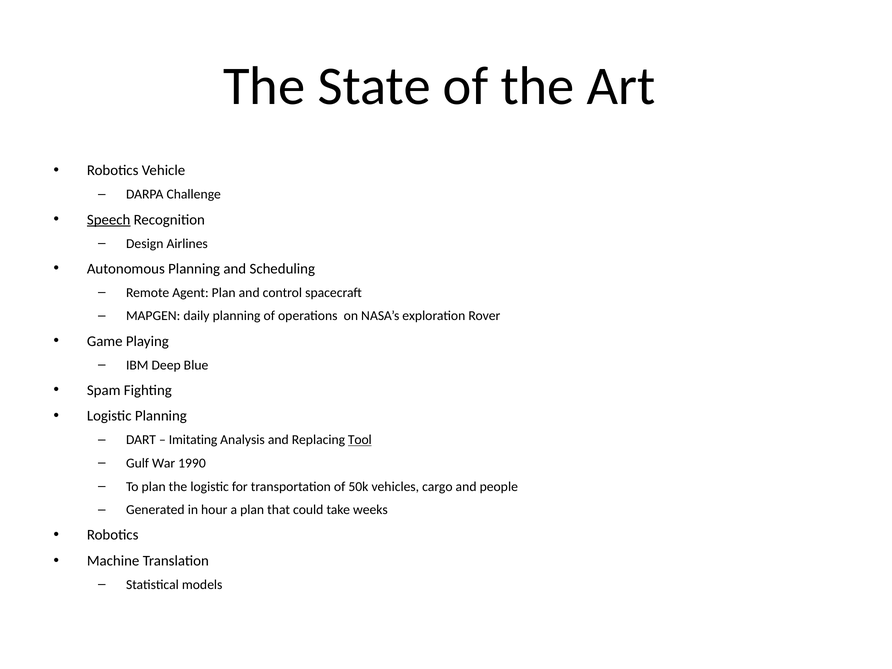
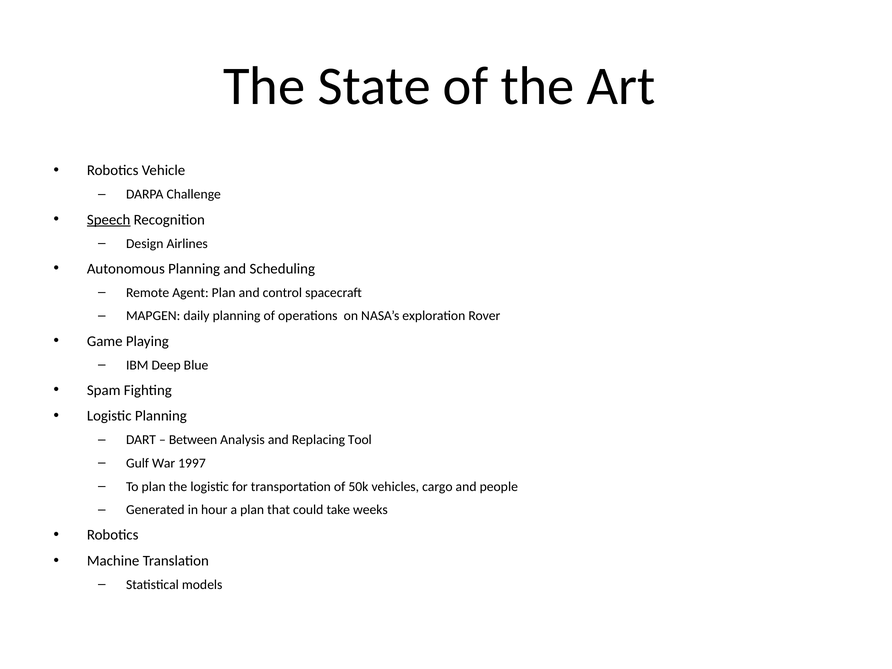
Imitating: Imitating -> Between
Tool underline: present -> none
1990: 1990 -> 1997
